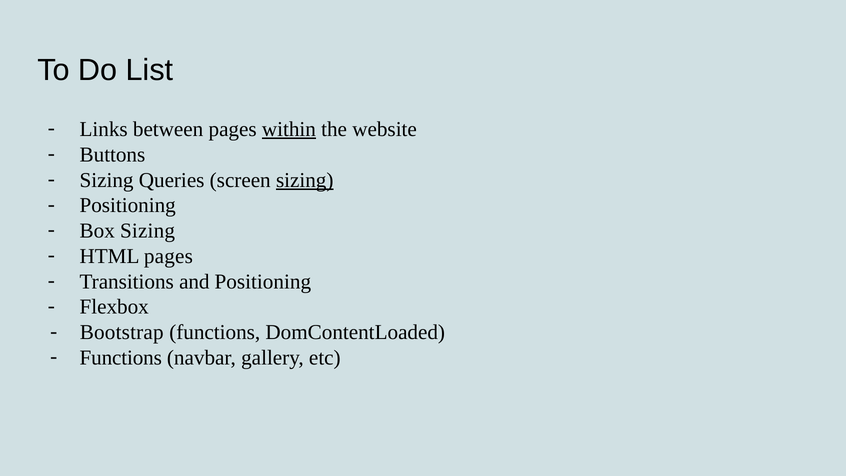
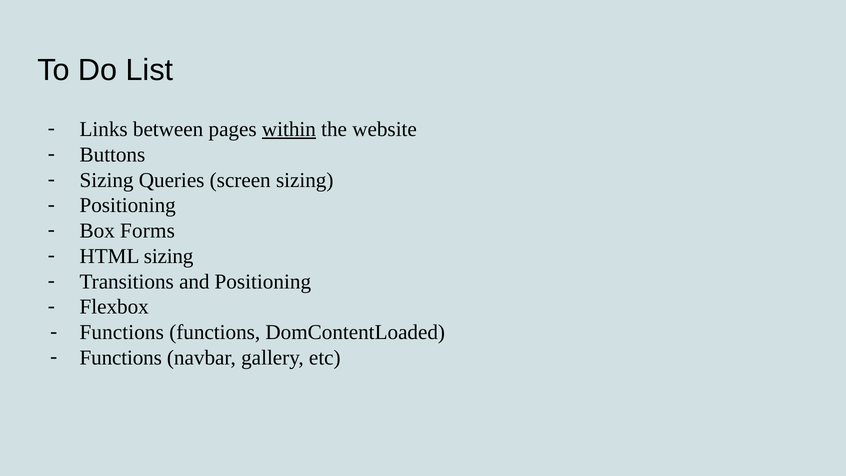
sizing at (305, 180) underline: present -> none
Box Sizing: Sizing -> Forms
HTML pages: pages -> sizing
Bootstrap at (122, 332): Bootstrap -> Functions
